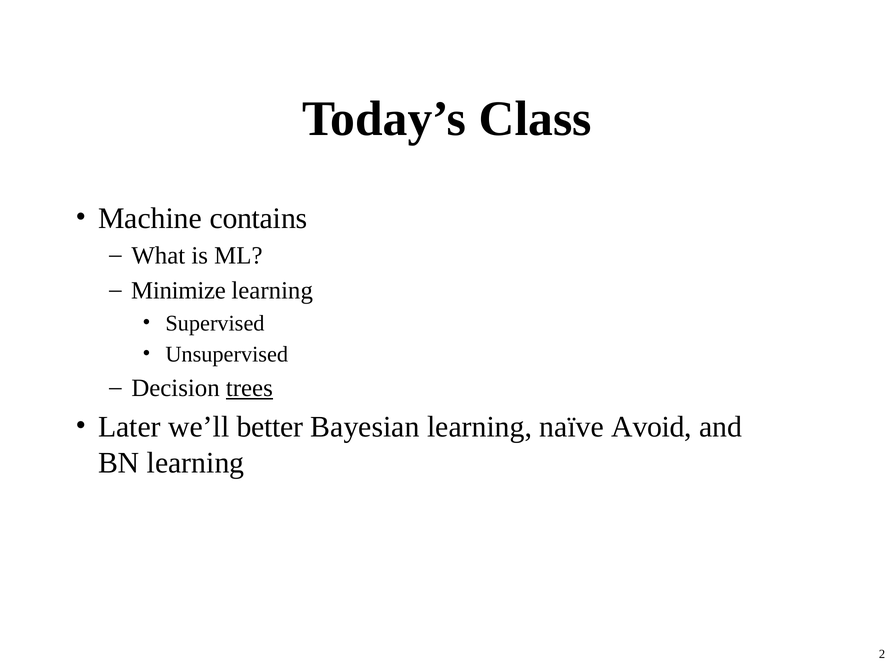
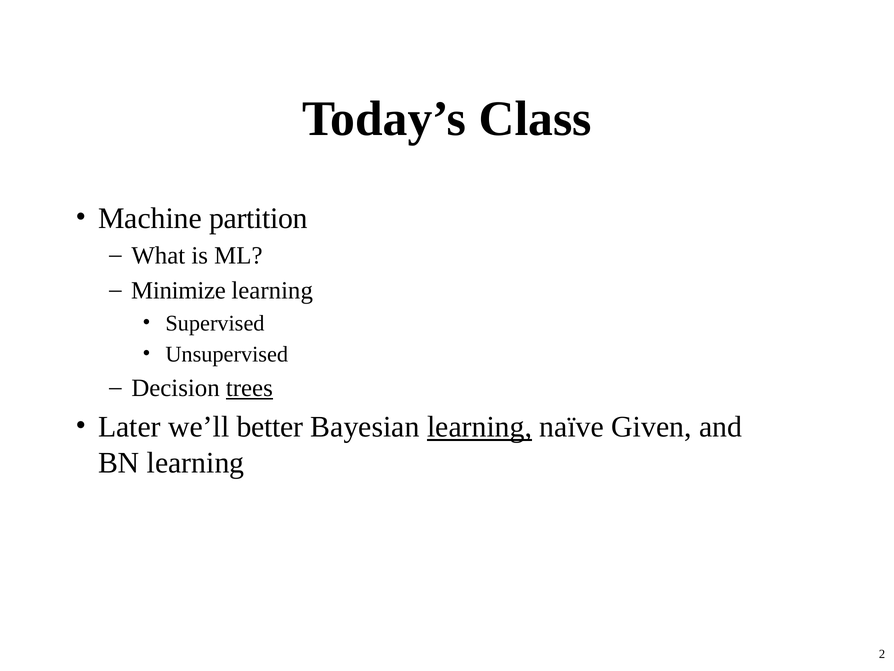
contains: contains -> partition
learning at (480, 427) underline: none -> present
Avoid: Avoid -> Given
